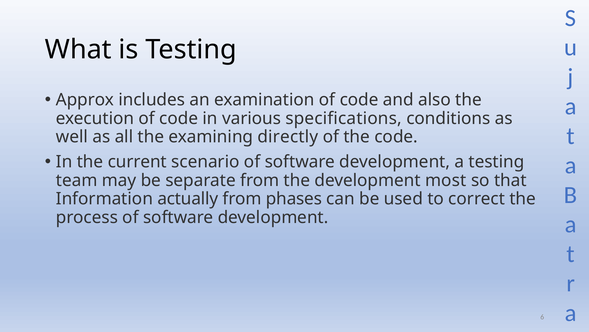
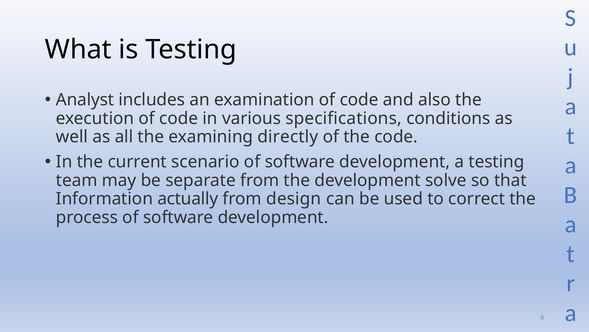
Approx: Approx -> Analyst
most: most -> solve
phases: phases -> design
